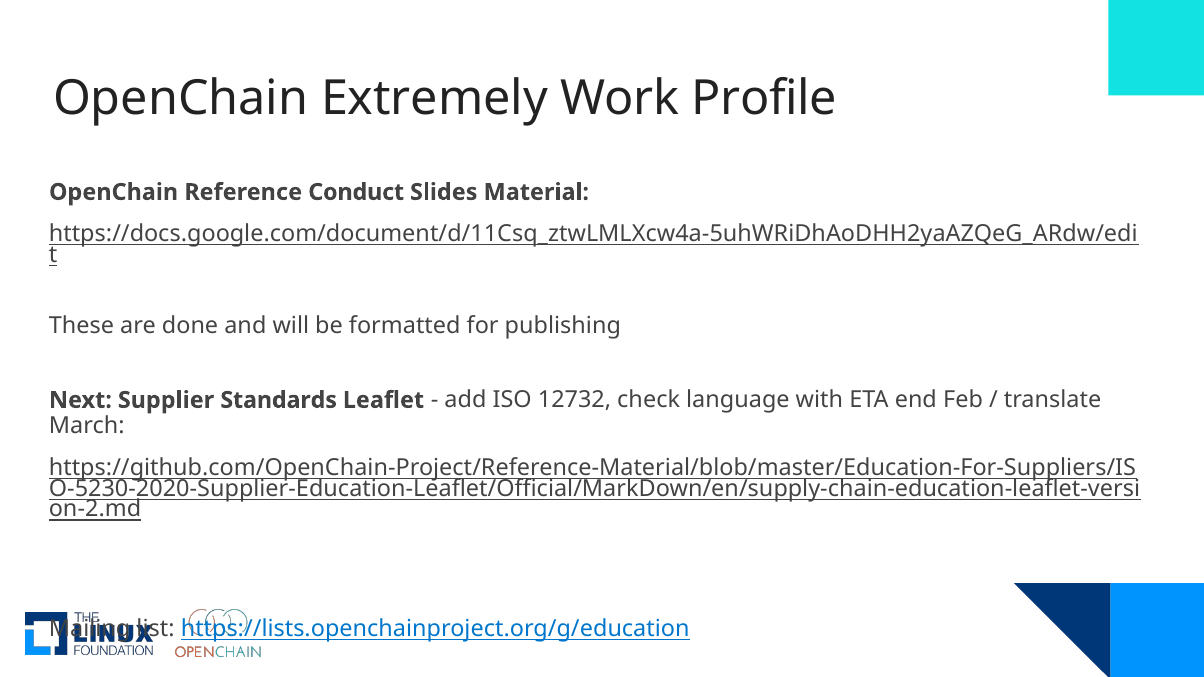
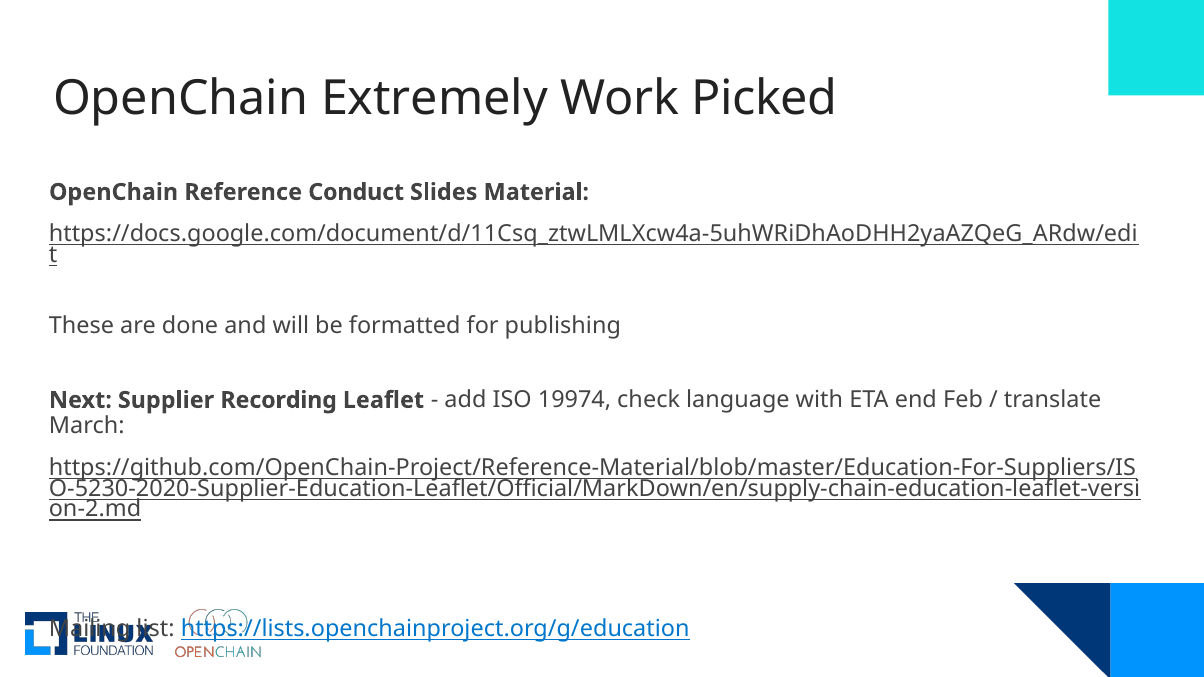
Profile: Profile -> Picked
Standards: Standards -> Recording
12732: 12732 -> 19974
